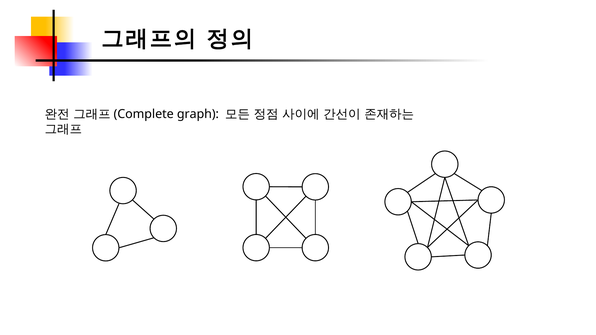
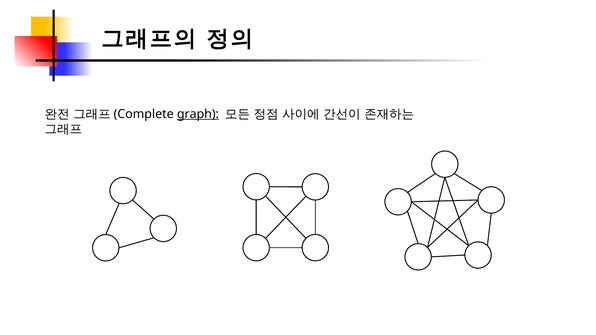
graph underline: none -> present
